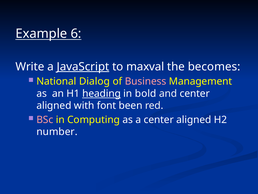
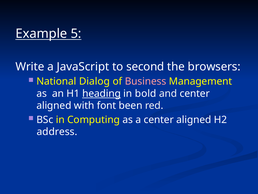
6: 6 -> 5
JavaScript underline: present -> none
maxval: maxval -> second
becomes: becomes -> browsers
BSc colour: pink -> white
number: number -> address
